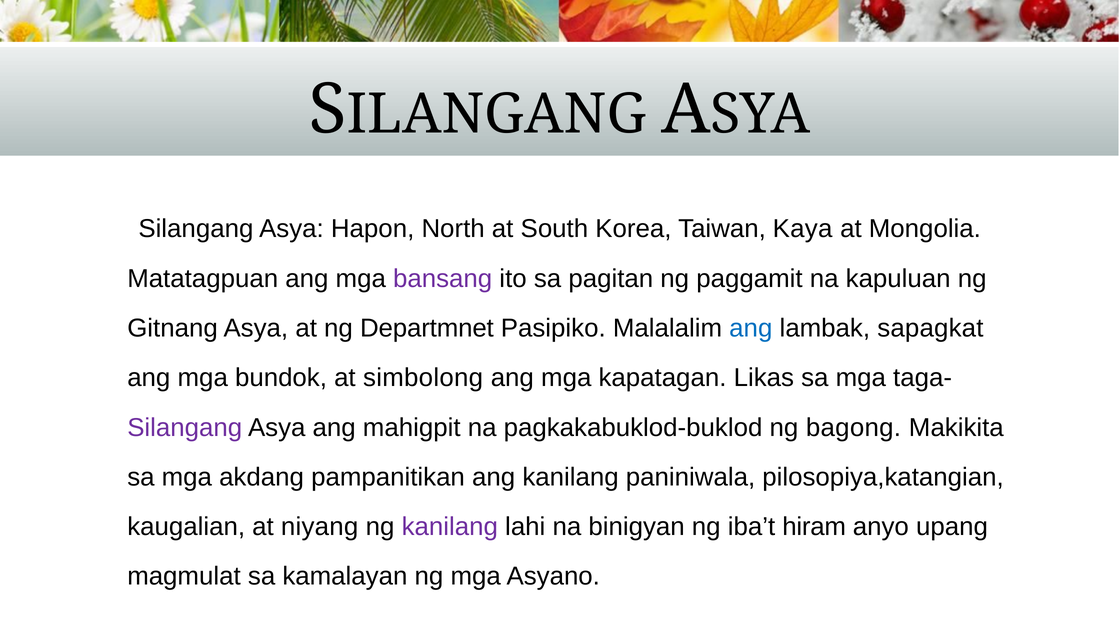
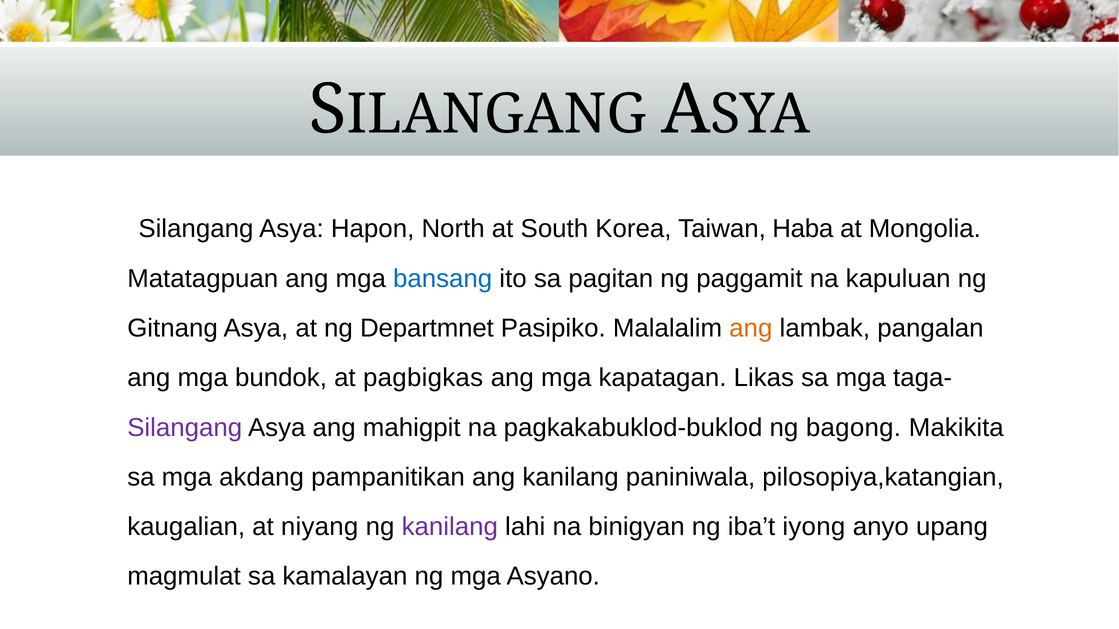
Kaya: Kaya -> Haba
bansang colour: purple -> blue
ang at (751, 328) colour: blue -> orange
sapagkat: sapagkat -> pangalan
simbolong: simbolong -> pagbigkas
hiram: hiram -> iyong
